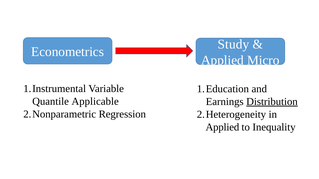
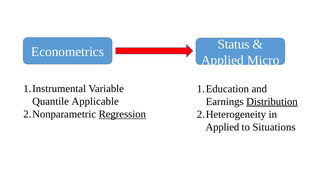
Study: Study -> Status
Regression underline: none -> present
Inequality: Inequality -> Situations
